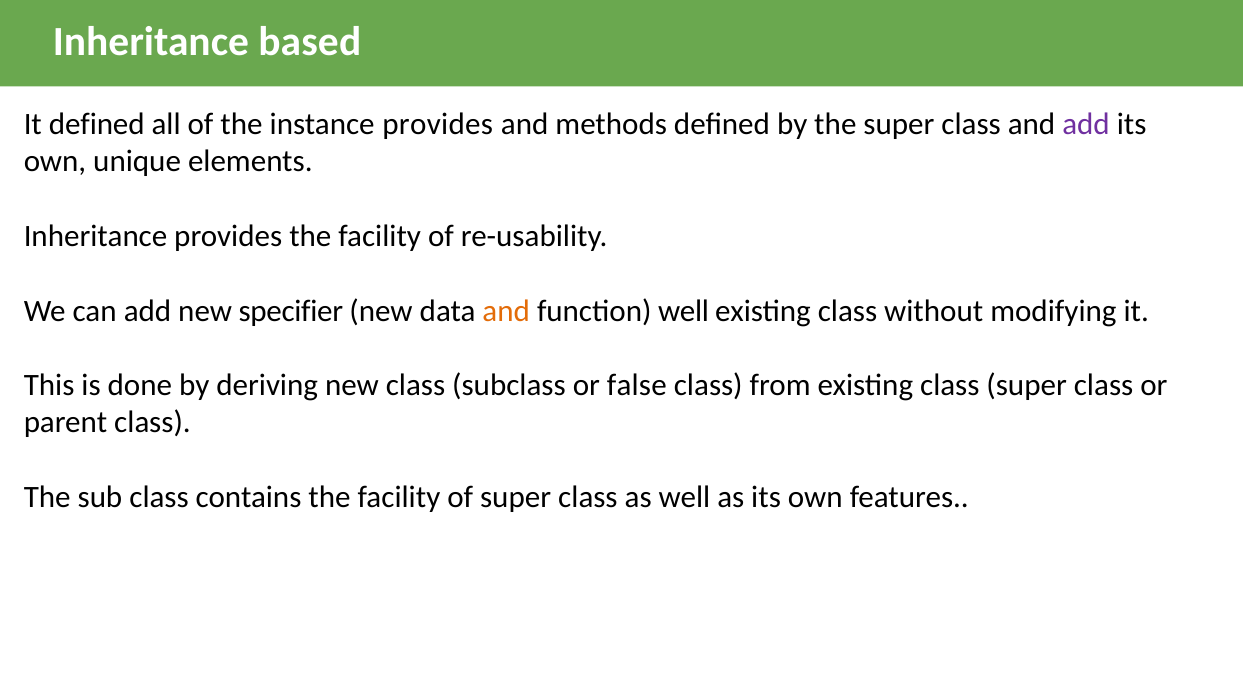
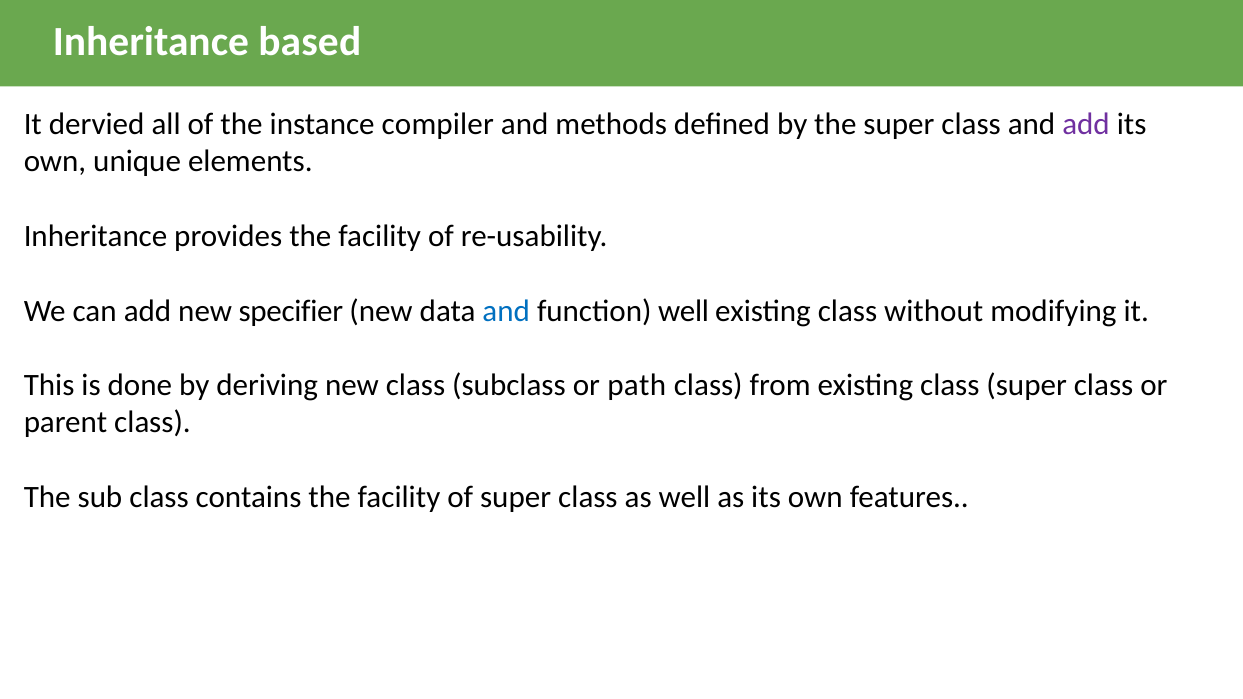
It defined: defined -> dervied
instance provides: provides -> compiler
and at (506, 311) colour: orange -> blue
false: false -> path
